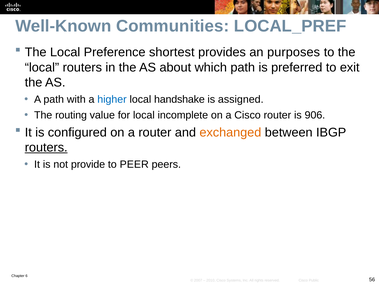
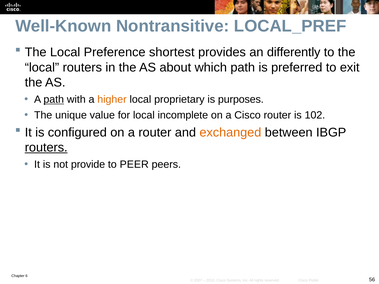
Communities: Communities -> Nontransitive
purposes: purposes -> differently
path at (54, 100) underline: none -> present
higher colour: blue -> orange
handshake: handshake -> proprietary
assigned: assigned -> purposes
routing: routing -> unique
906: 906 -> 102
